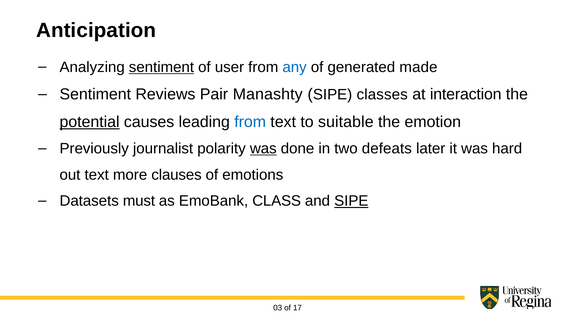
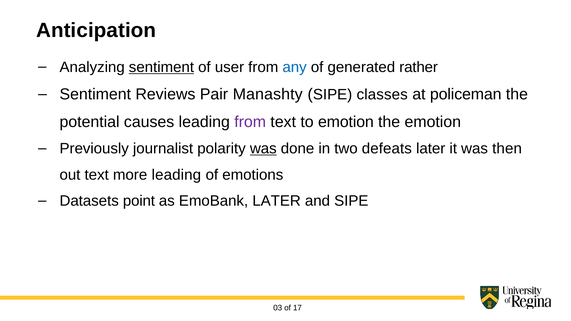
made: made -> rather
interaction: interaction -> policeman
potential underline: present -> none
from at (250, 122) colour: blue -> purple
to suitable: suitable -> emotion
hard: hard -> then
more clauses: clauses -> leading
must: must -> point
EmoBank CLASS: CLASS -> LATER
SIPE at (351, 201) underline: present -> none
